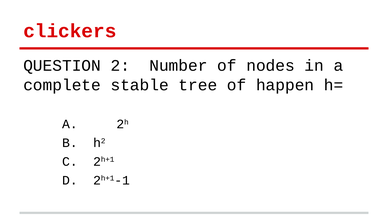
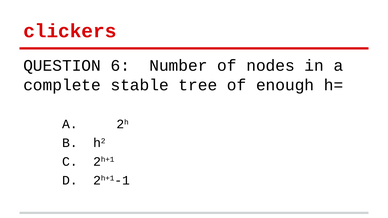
2: 2 -> 6
happen: happen -> enough
